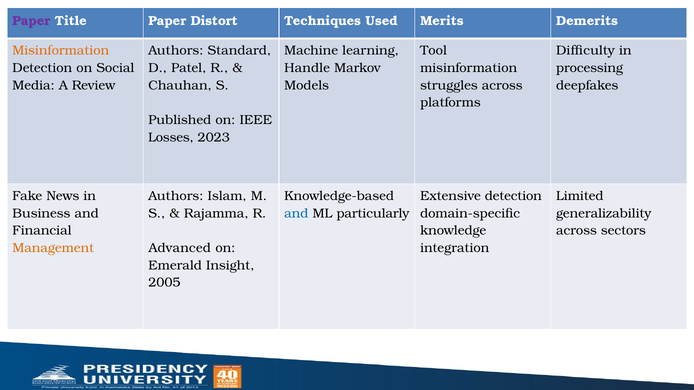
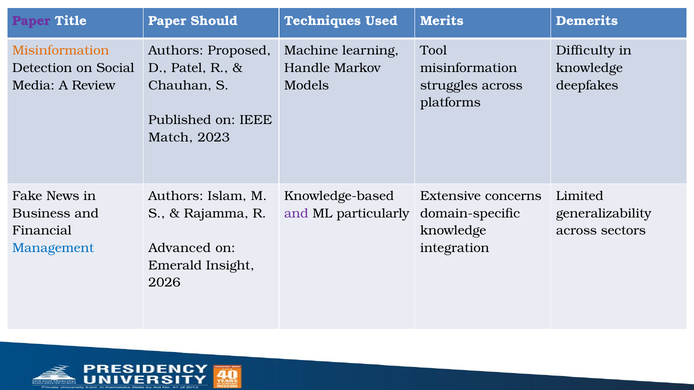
Distort: Distort -> Should
Standard: Standard -> Proposed
processing at (590, 68): processing -> knowledge
Losses: Losses -> Match
Extensive detection: detection -> concerns
and at (296, 214) colour: blue -> purple
Management colour: orange -> blue
2005: 2005 -> 2026
